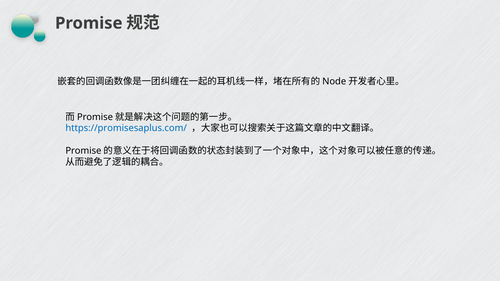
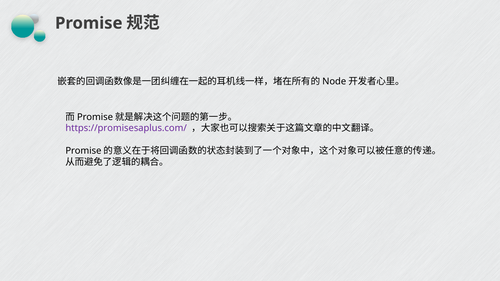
https://promisesaplus.com/ colour: blue -> purple
